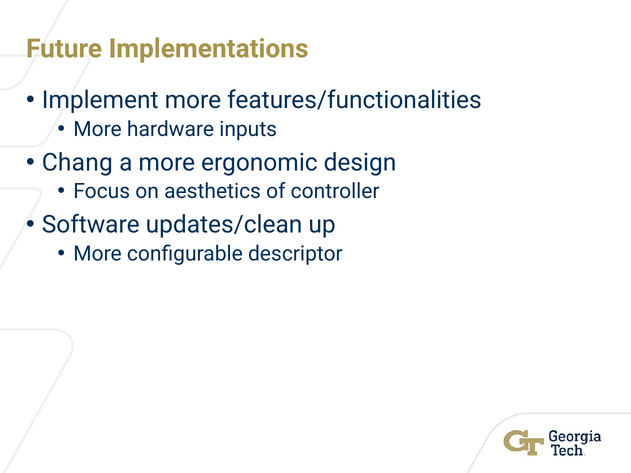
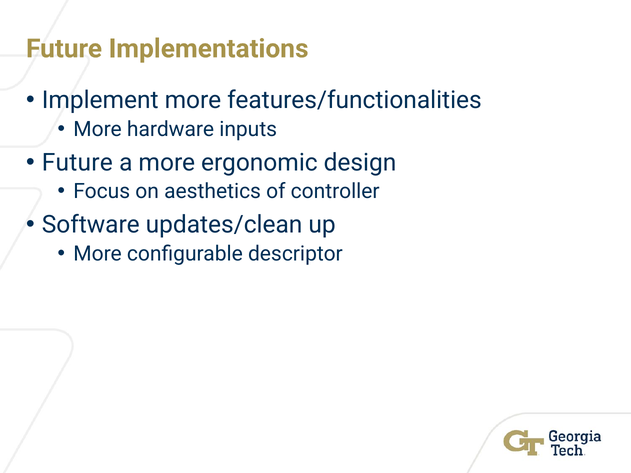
Chang at (77, 162): Chang -> Future
